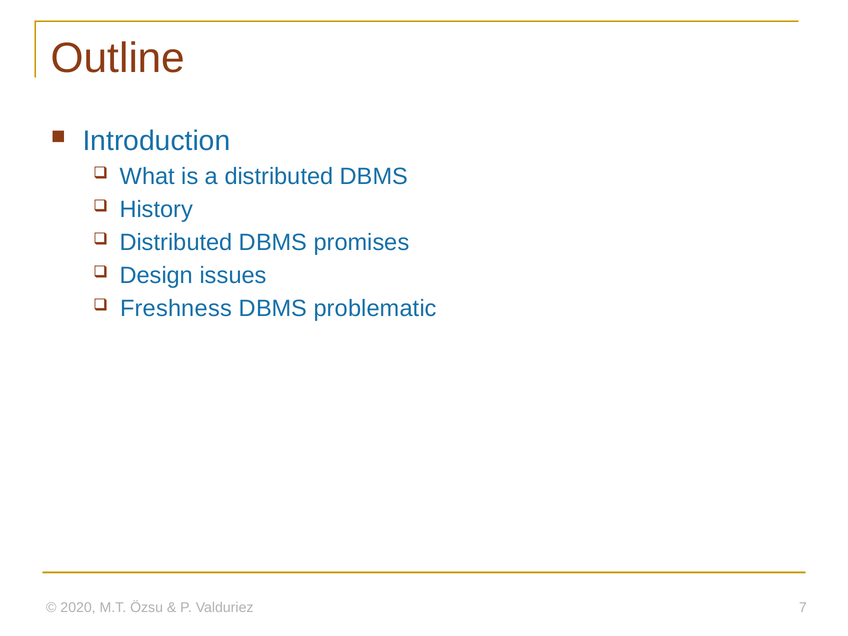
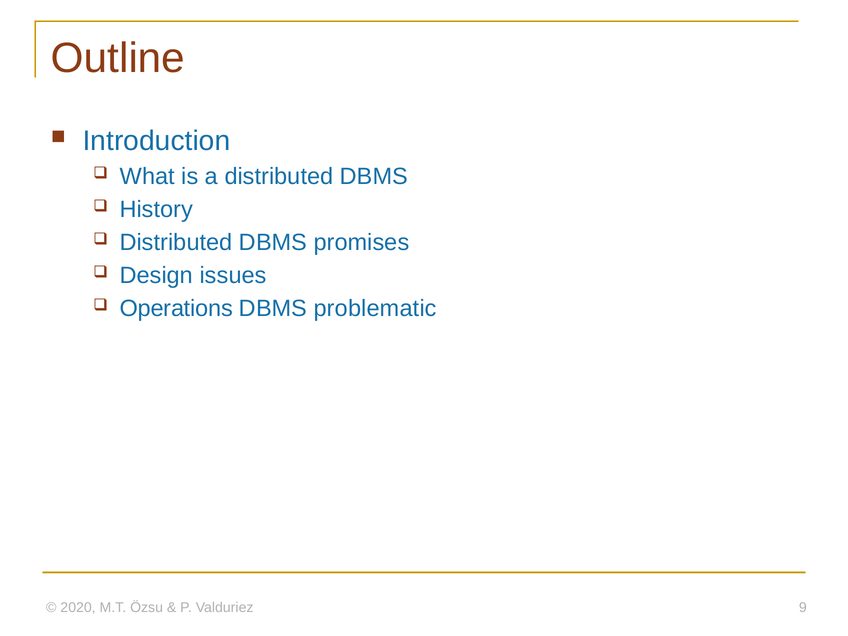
Freshness: Freshness -> Operations
7: 7 -> 9
